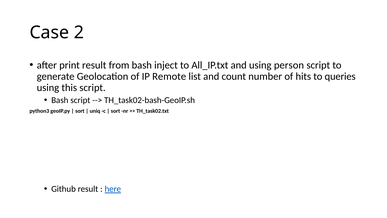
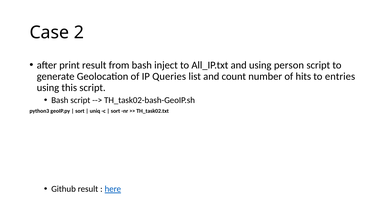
Remote: Remote -> Queries
queries: queries -> entries
